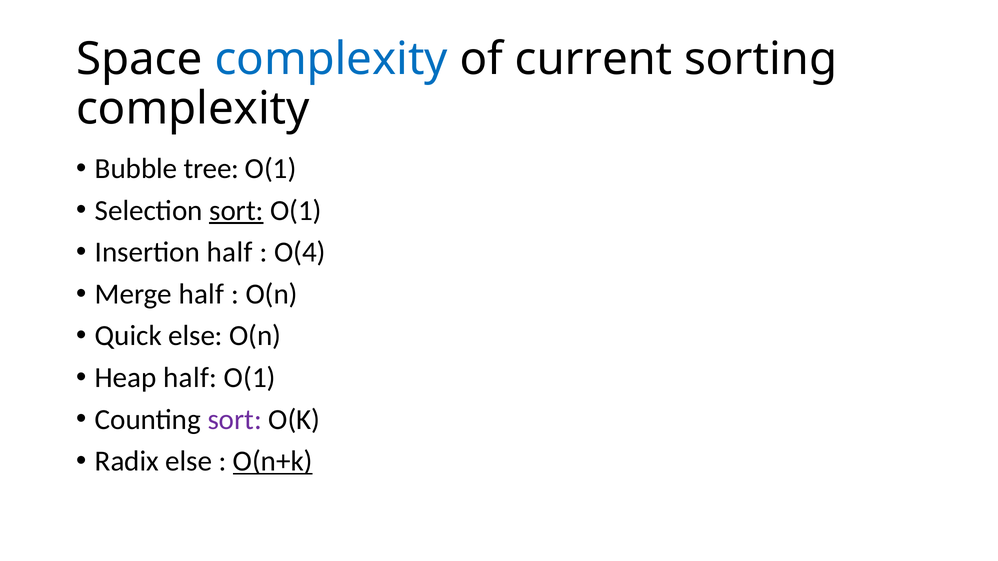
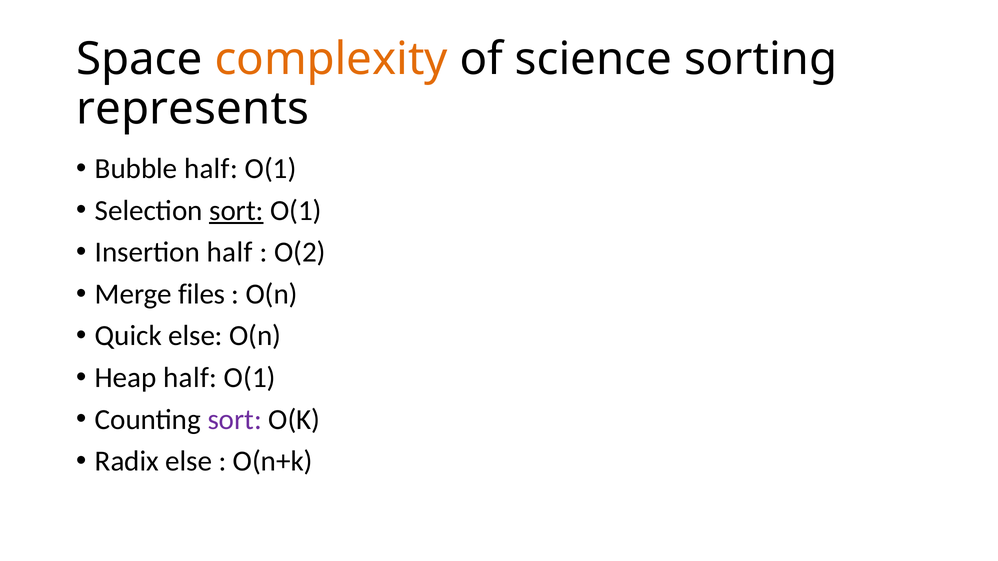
complexity at (331, 59) colour: blue -> orange
current: current -> science
complexity at (193, 109): complexity -> represents
Bubble tree: tree -> half
O(4: O(4 -> O(2
Merge half: half -> files
O(n+k underline: present -> none
